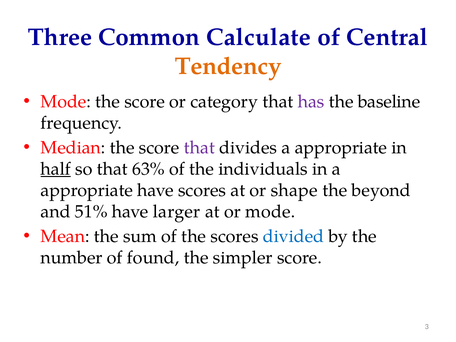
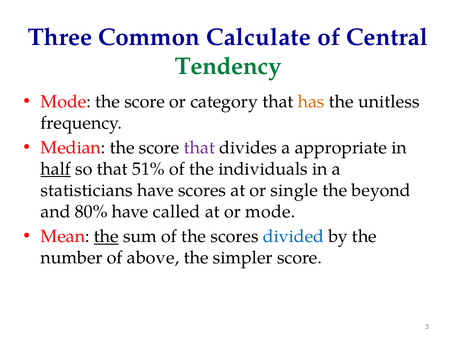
Tendency colour: orange -> green
has colour: purple -> orange
baseline: baseline -> unitless
63%: 63% -> 51%
appropriate at (87, 190): appropriate -> statisticians
shape: shape -> single
51%: 51% -> 80%
larger: larger -> called
the at (106, 236) underline: none -> present
found: found -> above
